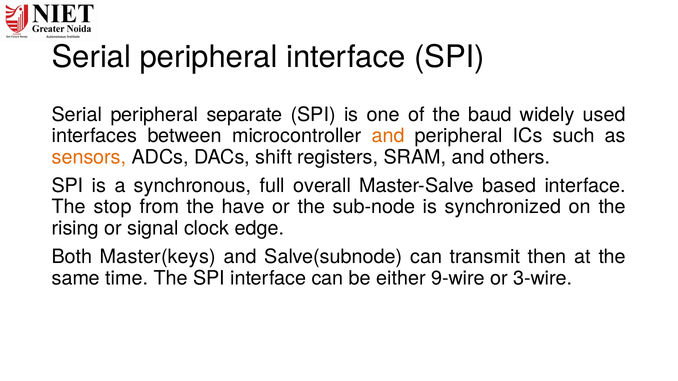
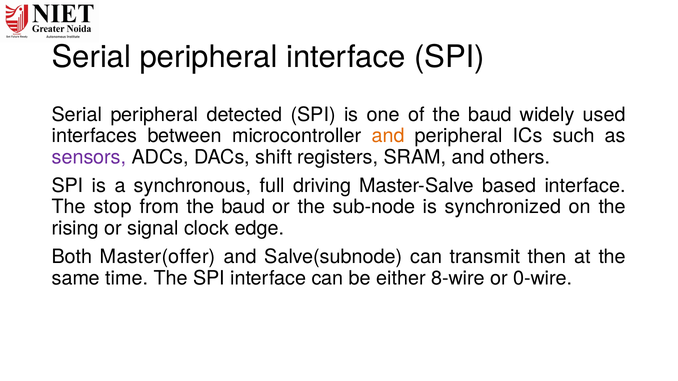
separate: separate -> detected
sensors colour: orange -> purple
overall: overall -> driving
from the have: have -> baud
Master(keys: Master(keys -> Master(offer
9-wire: 9-wire -> 8-wire
3-wire: 3-wire -> 0-wire
